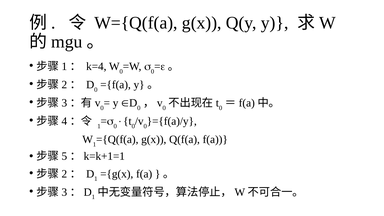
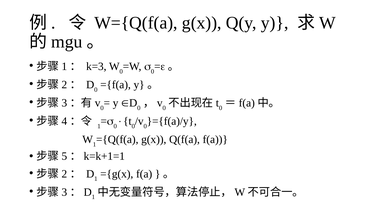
k=4: k=4 -> k=3
